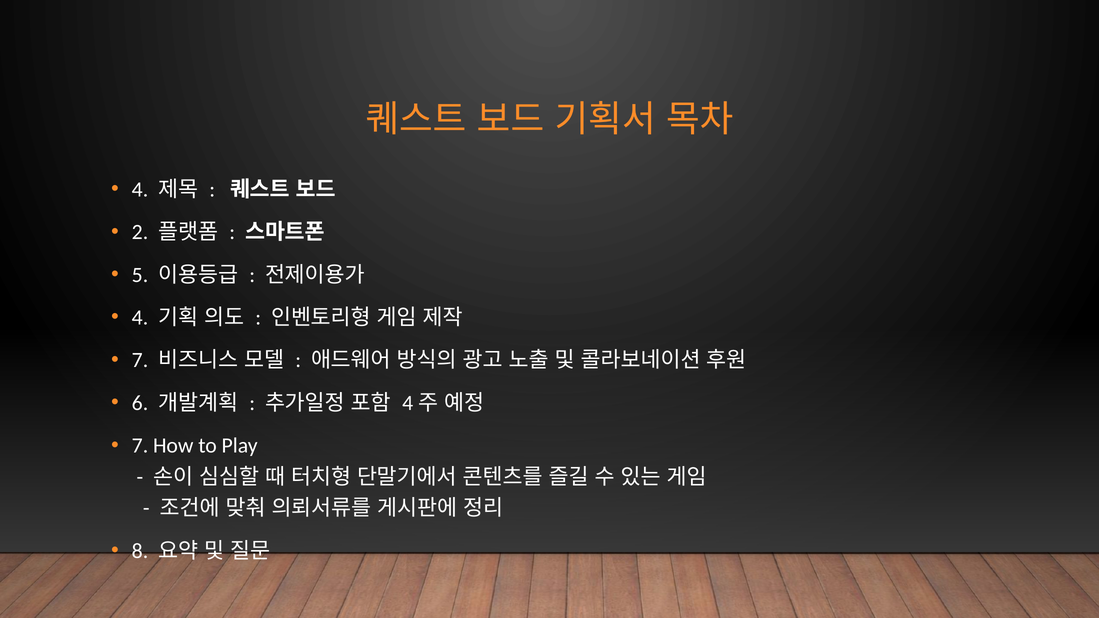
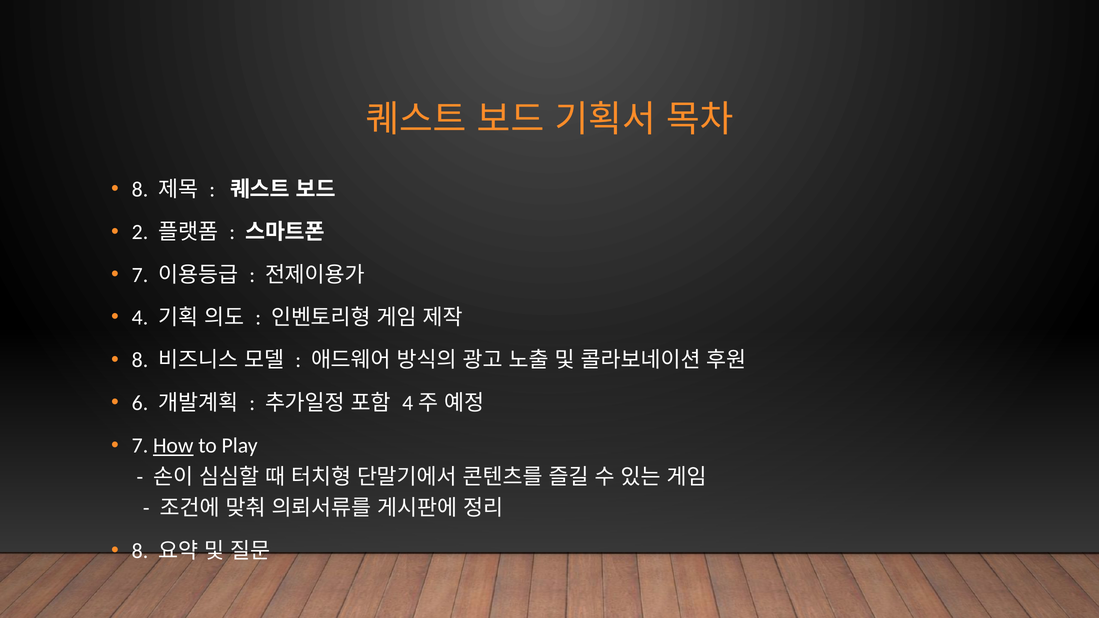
4 at (140, 189): 4 -> 8
5 at (140, 275): 5 -> 7
7 at (140, 360): 7 -> 8
How underline: none -> present
